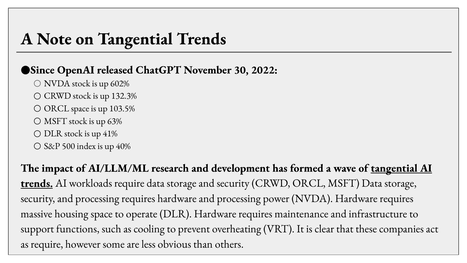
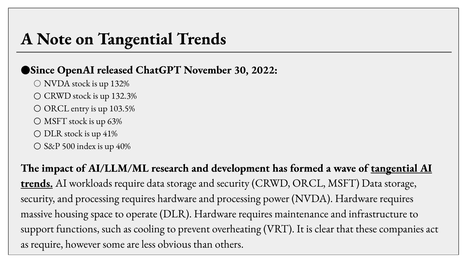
602%: 602% -> 132%
ORCL space: space -> entry
